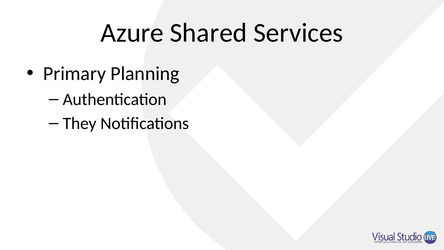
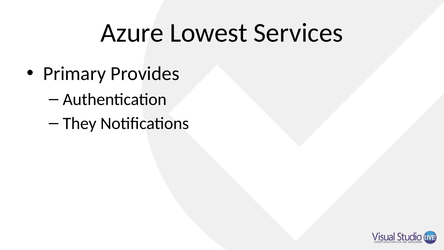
Shared: Shared -> Lowest
Planning: Planning -> Provides
